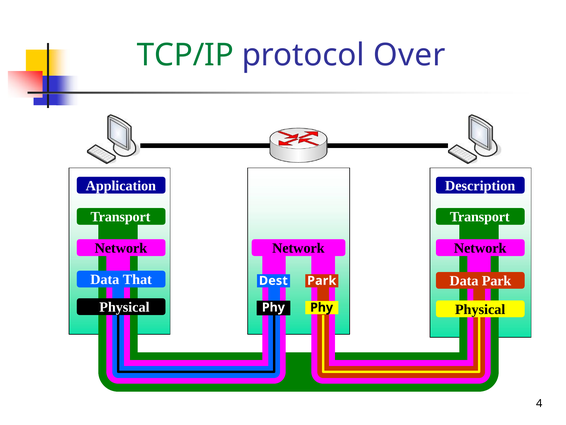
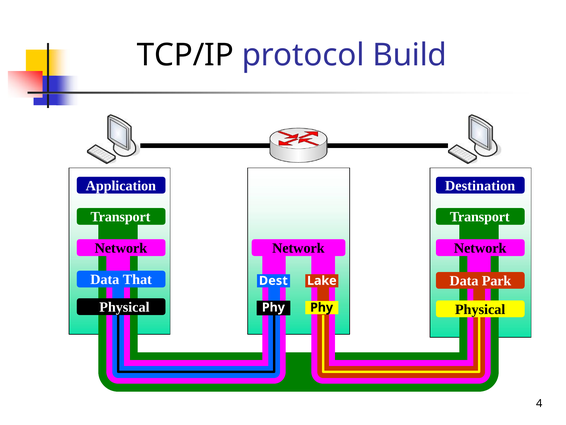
TCP/IP colour: green -> black
Over: Over -> Build
Description: Description -> Destination
Park at (322, 280): Park -> Lake
